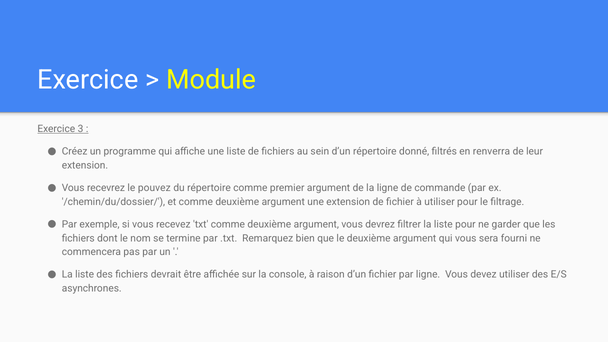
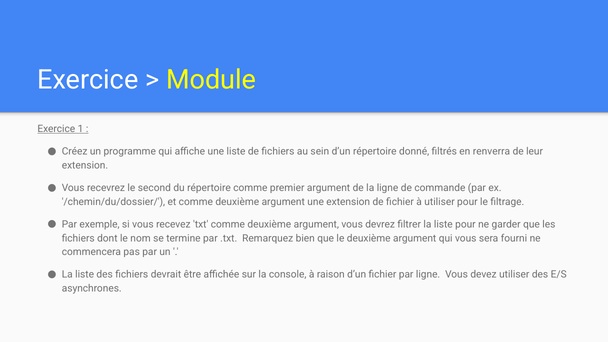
3: 3 -> 1
pouvez: pouvez -> second
